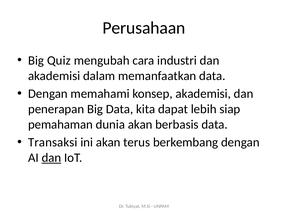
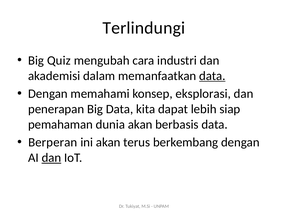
Perusahaan: Perusahaan -> Terlindungi
data at (212, 76) underline: none -> present
konsep akademisi: akademisi -> eksplorasi
Transaksi: Transaksi -> Berperan
